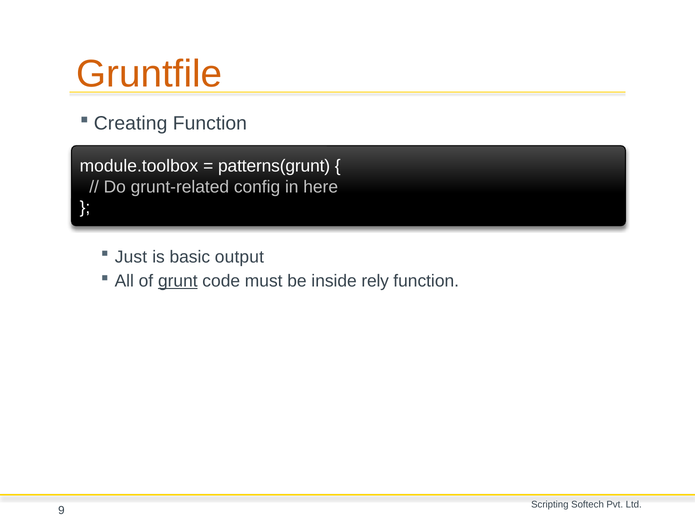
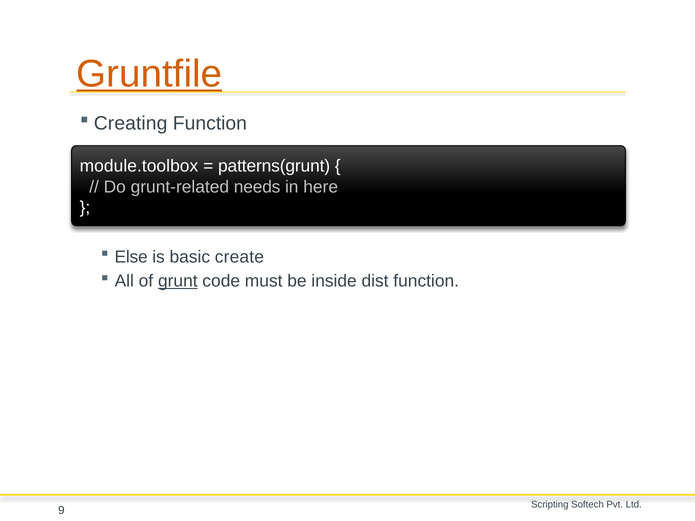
Gruntfile underline: none -> present
config: config -> needs
Just: Just -> Else
output: output -> create
rely: rely -> dist
